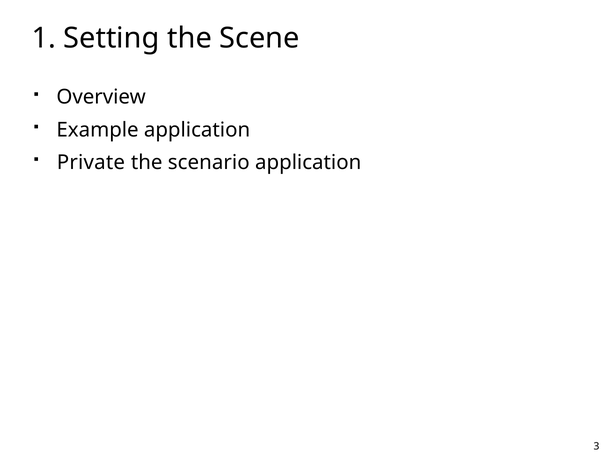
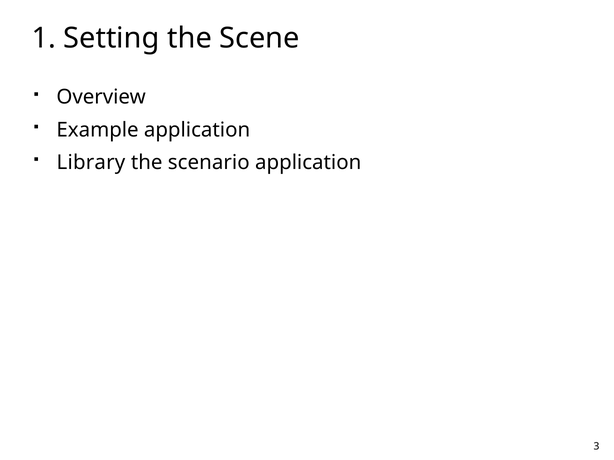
Private: Private -> Library
